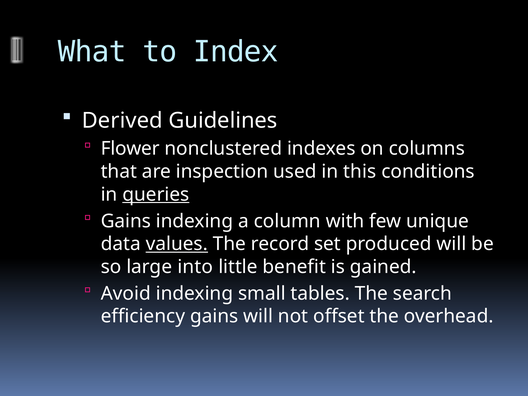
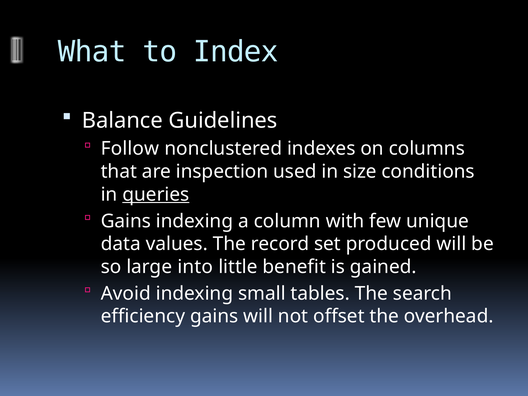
Derived: Derived -> Balance
Flower: Flower -> Follow
this: this -> size
values underline: present -> none
